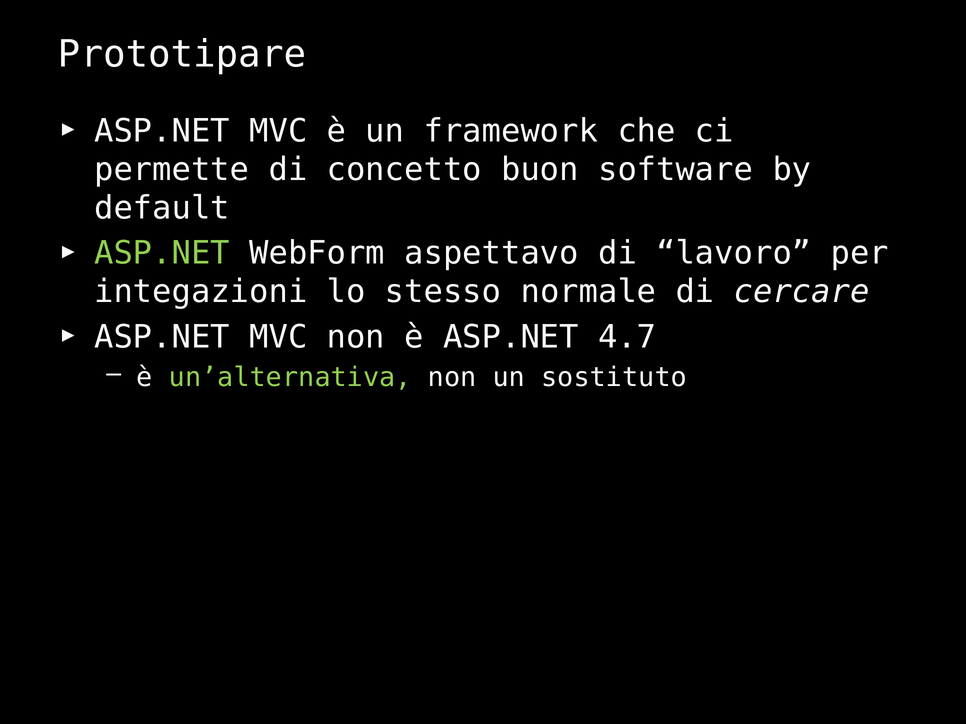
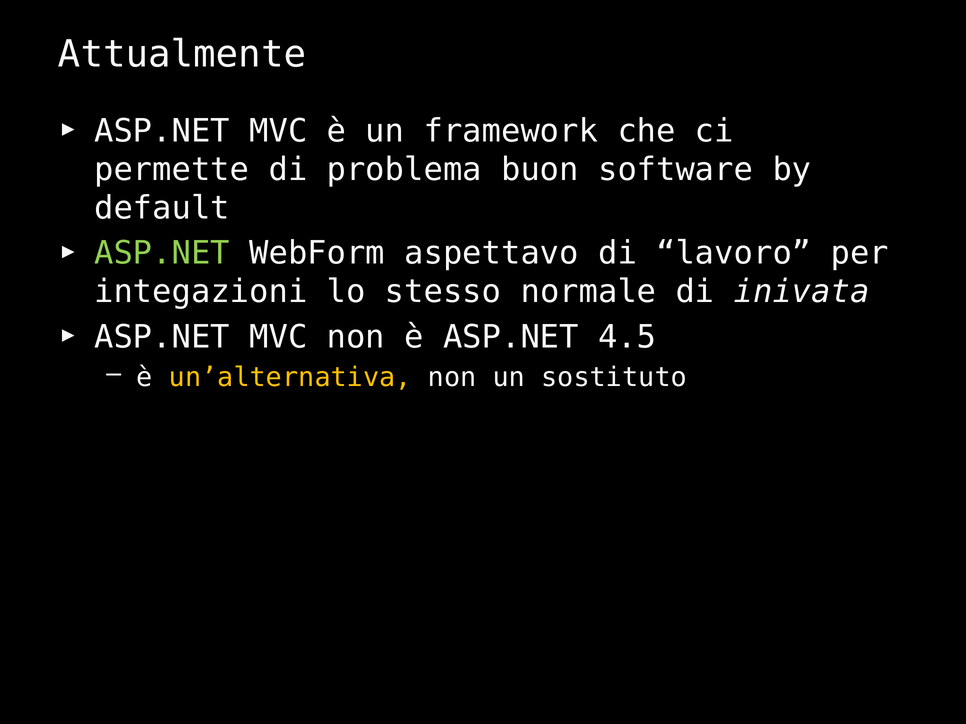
Prototipare: Prototipare -> Attualmente
concetto: concetto -> problema
cercare: cercare -> inivata
4.7: 4.7 -> 4.5
un’alternativa colour: light green -> yellow
